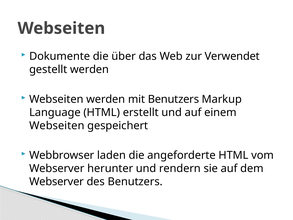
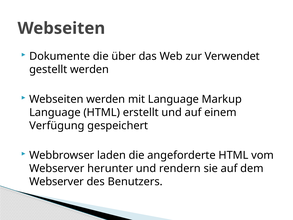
mit Benutzers: Benutzers -> Language
Webseiten at (57, 126): Webseiten -> Verfügung
